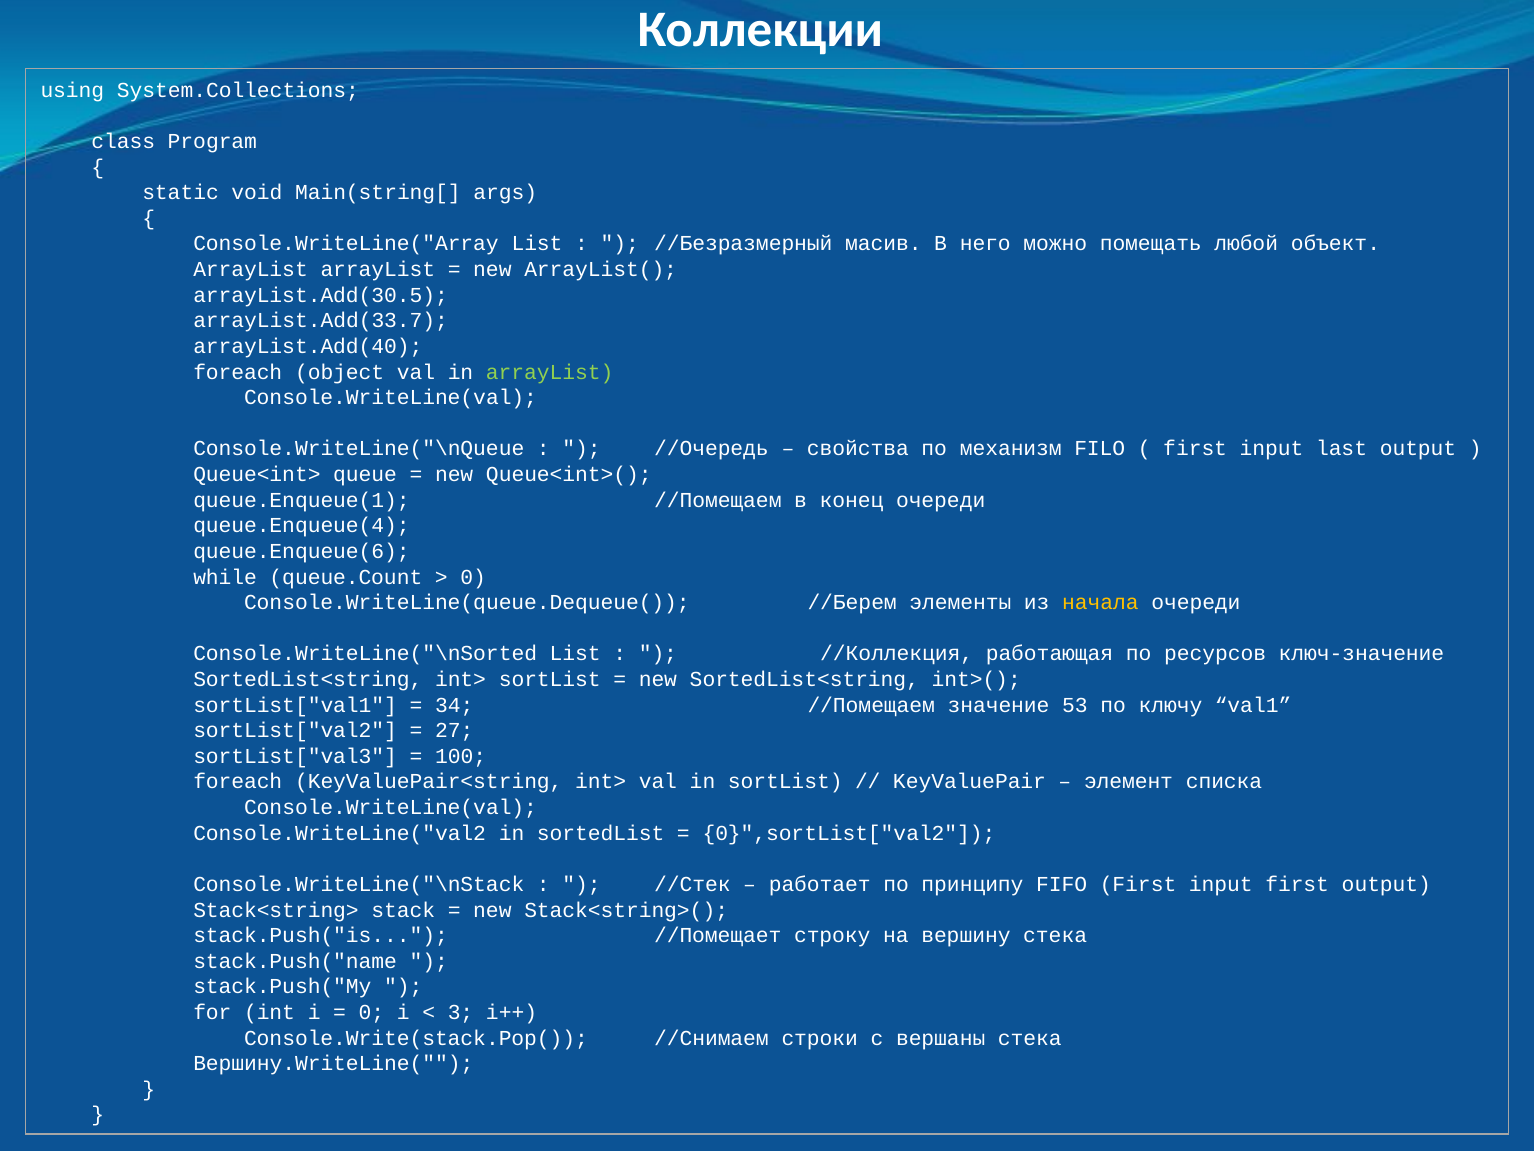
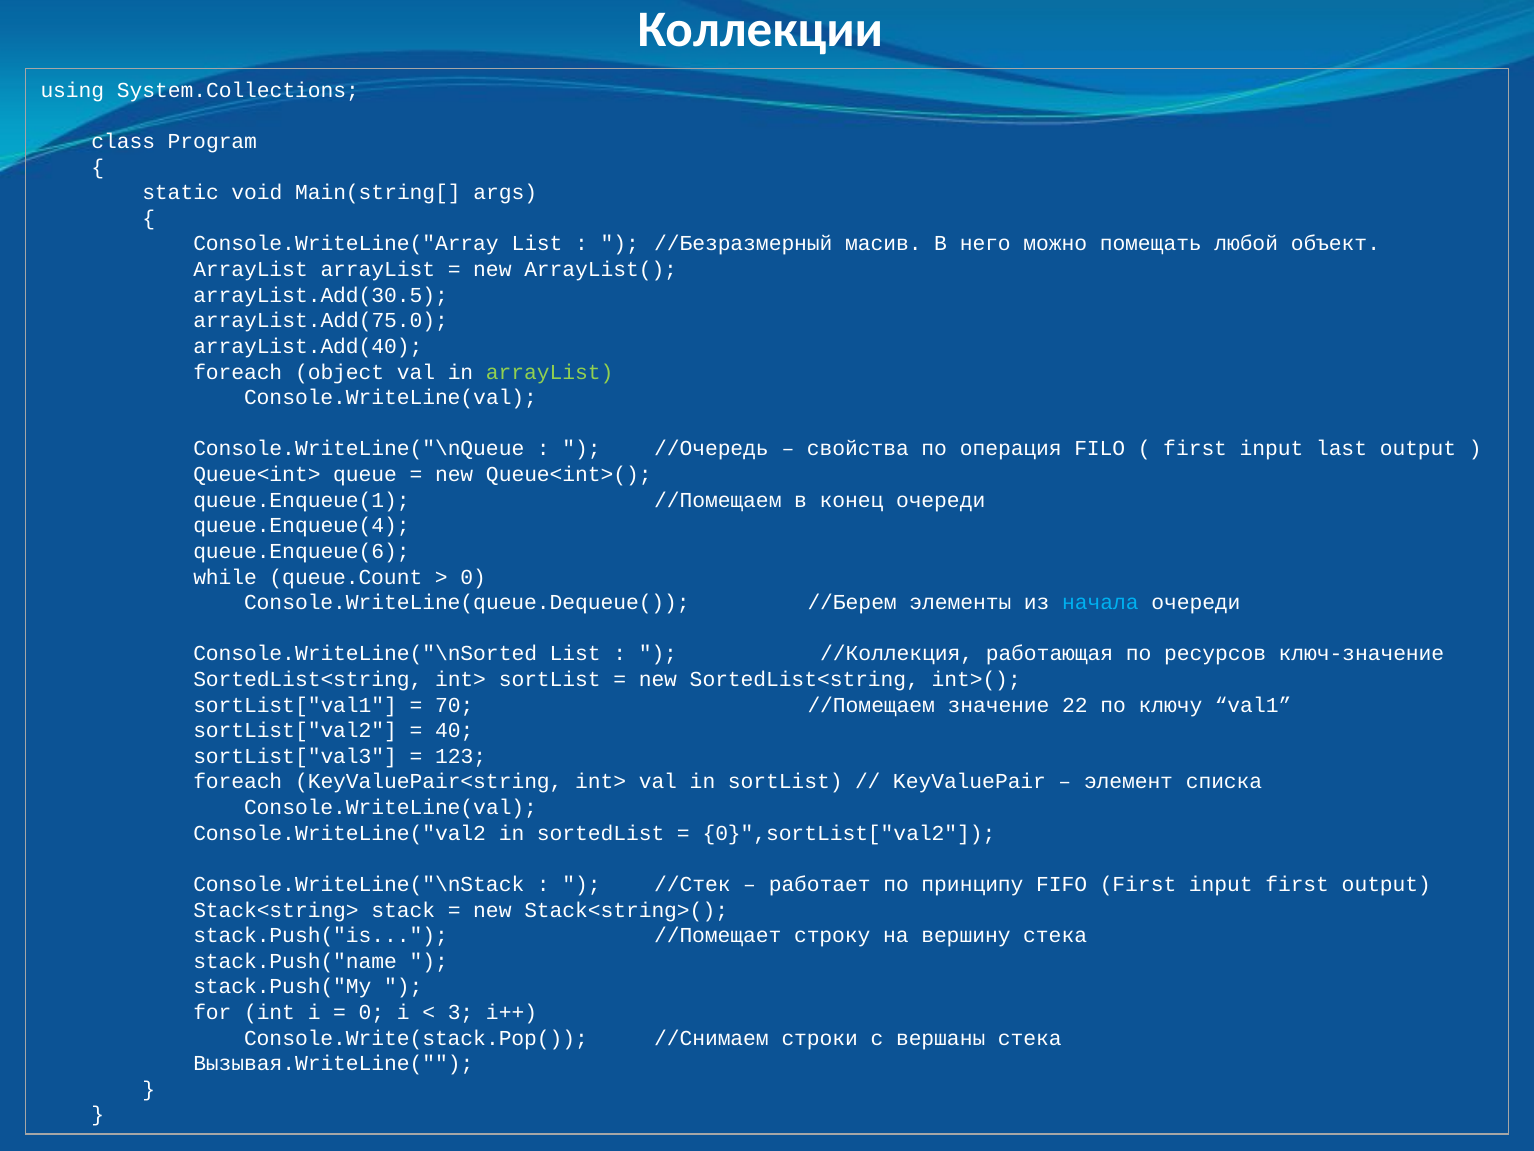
arrayList.Add(33.7: arrayList.Add(33.7 -> arrayList.Add(75.0
механизм: механизм -> операция
начала colour: yellow -> light blue
34: 34 -> 70
53: 53 -> 22
27: 27 -> 40
100: 100 -> 123
Вершину.WriteLine(: Вершину.WriteLine( -> Вызывая.WriteLine(
